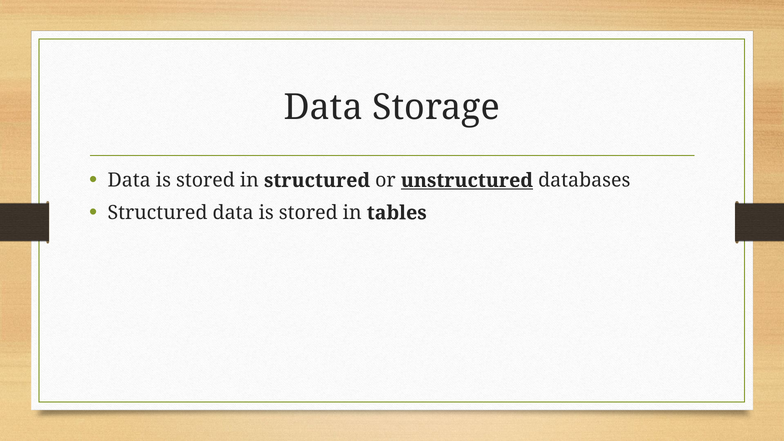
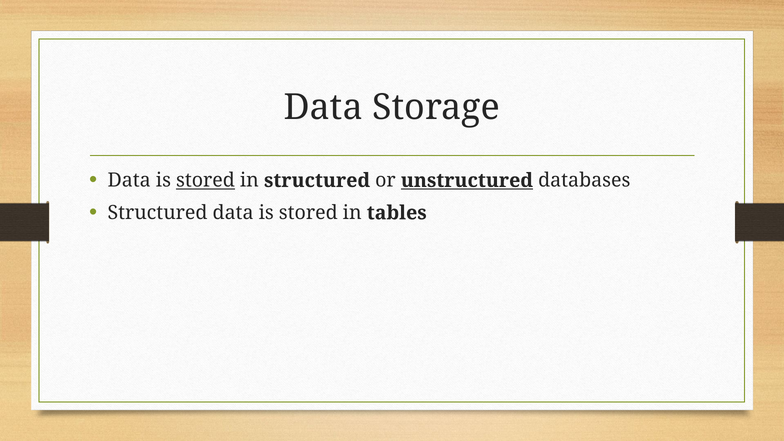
stored at (205, 181) underline: none -> present
